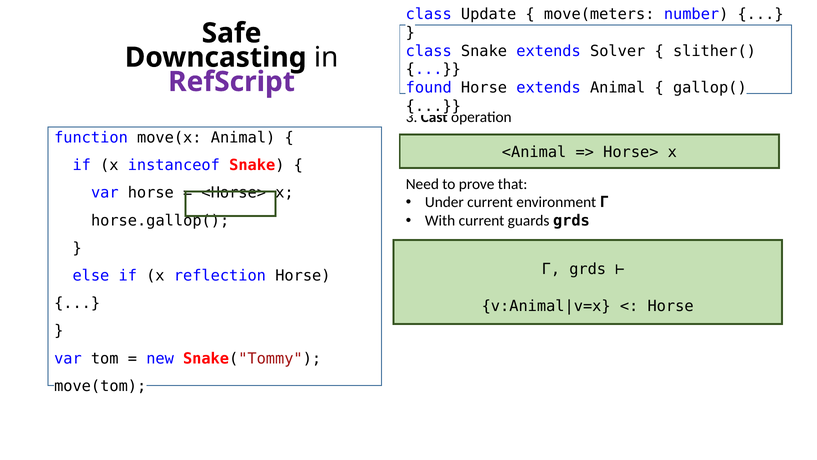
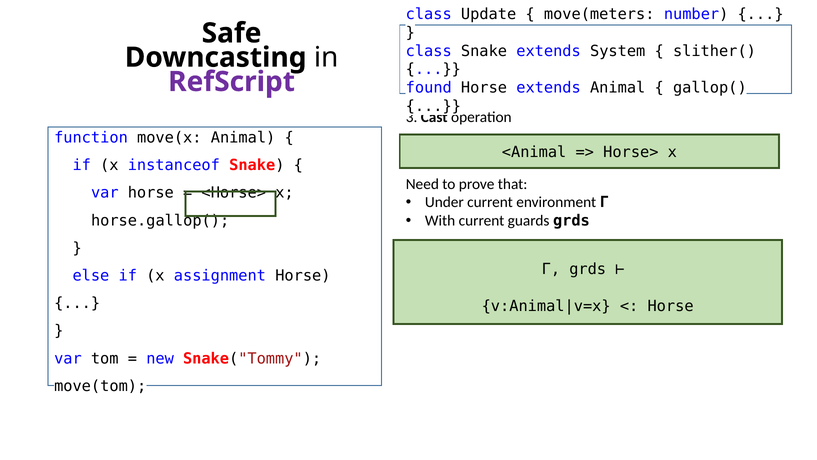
Solver: Solver -> System
reflection: reflection -> assignment
